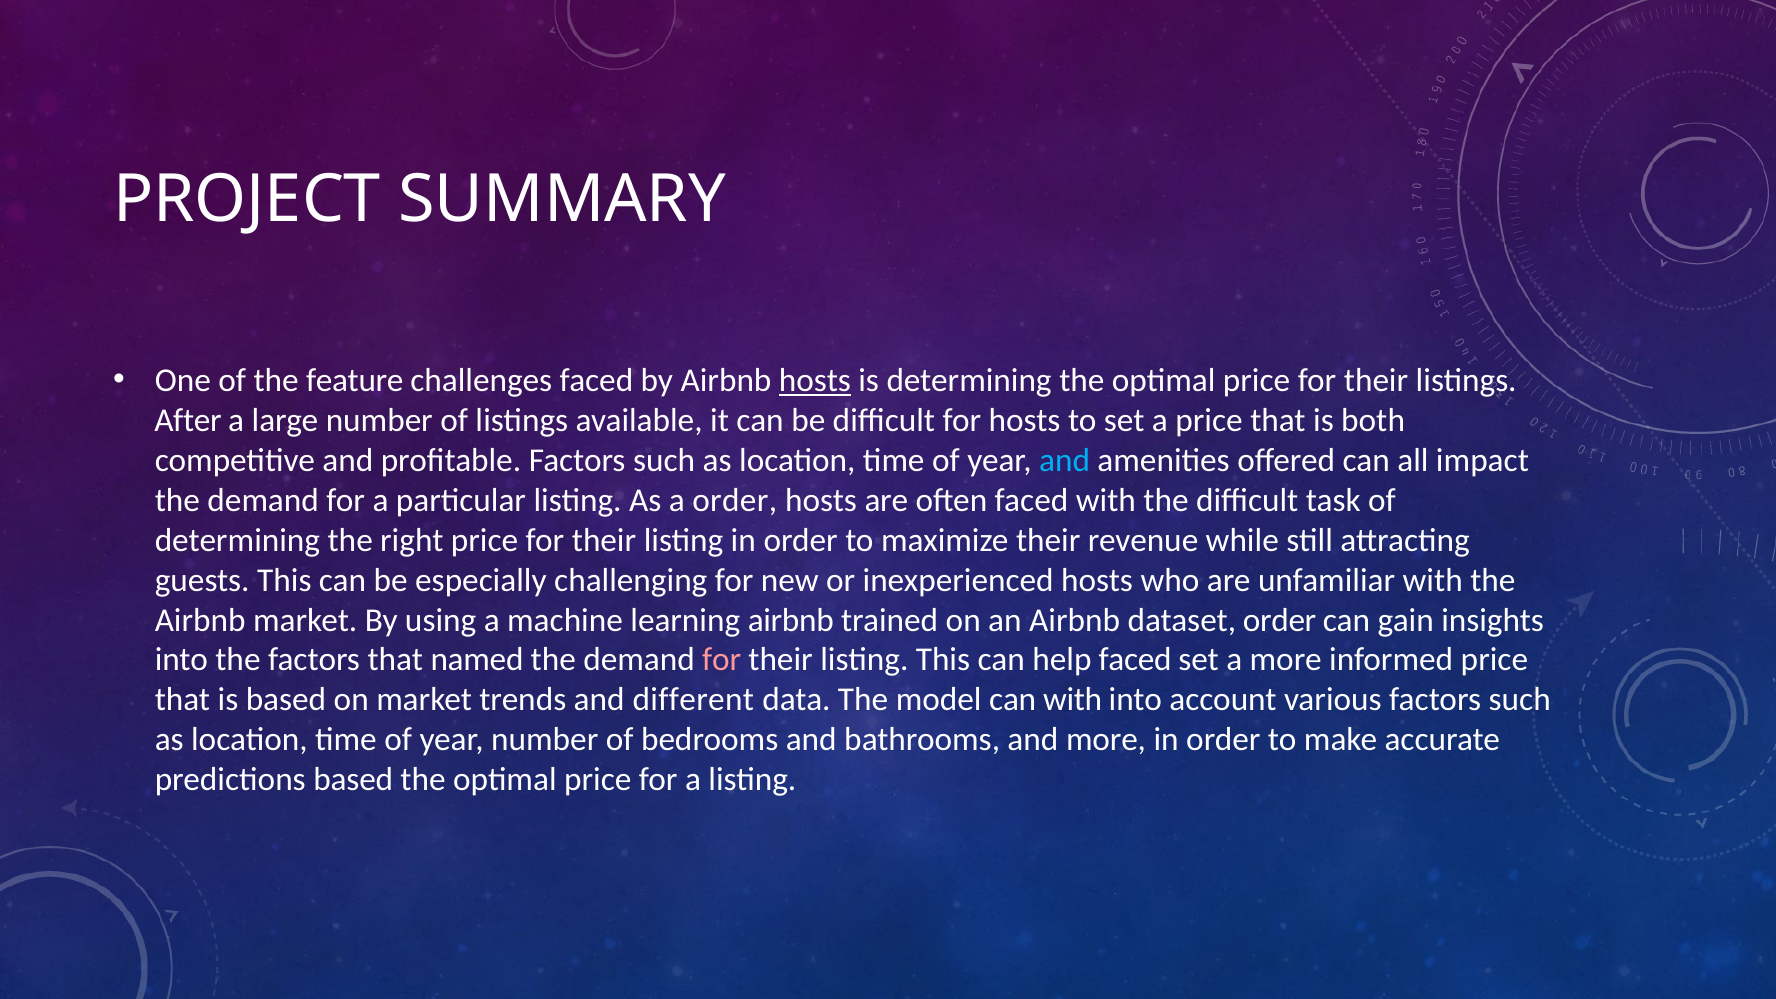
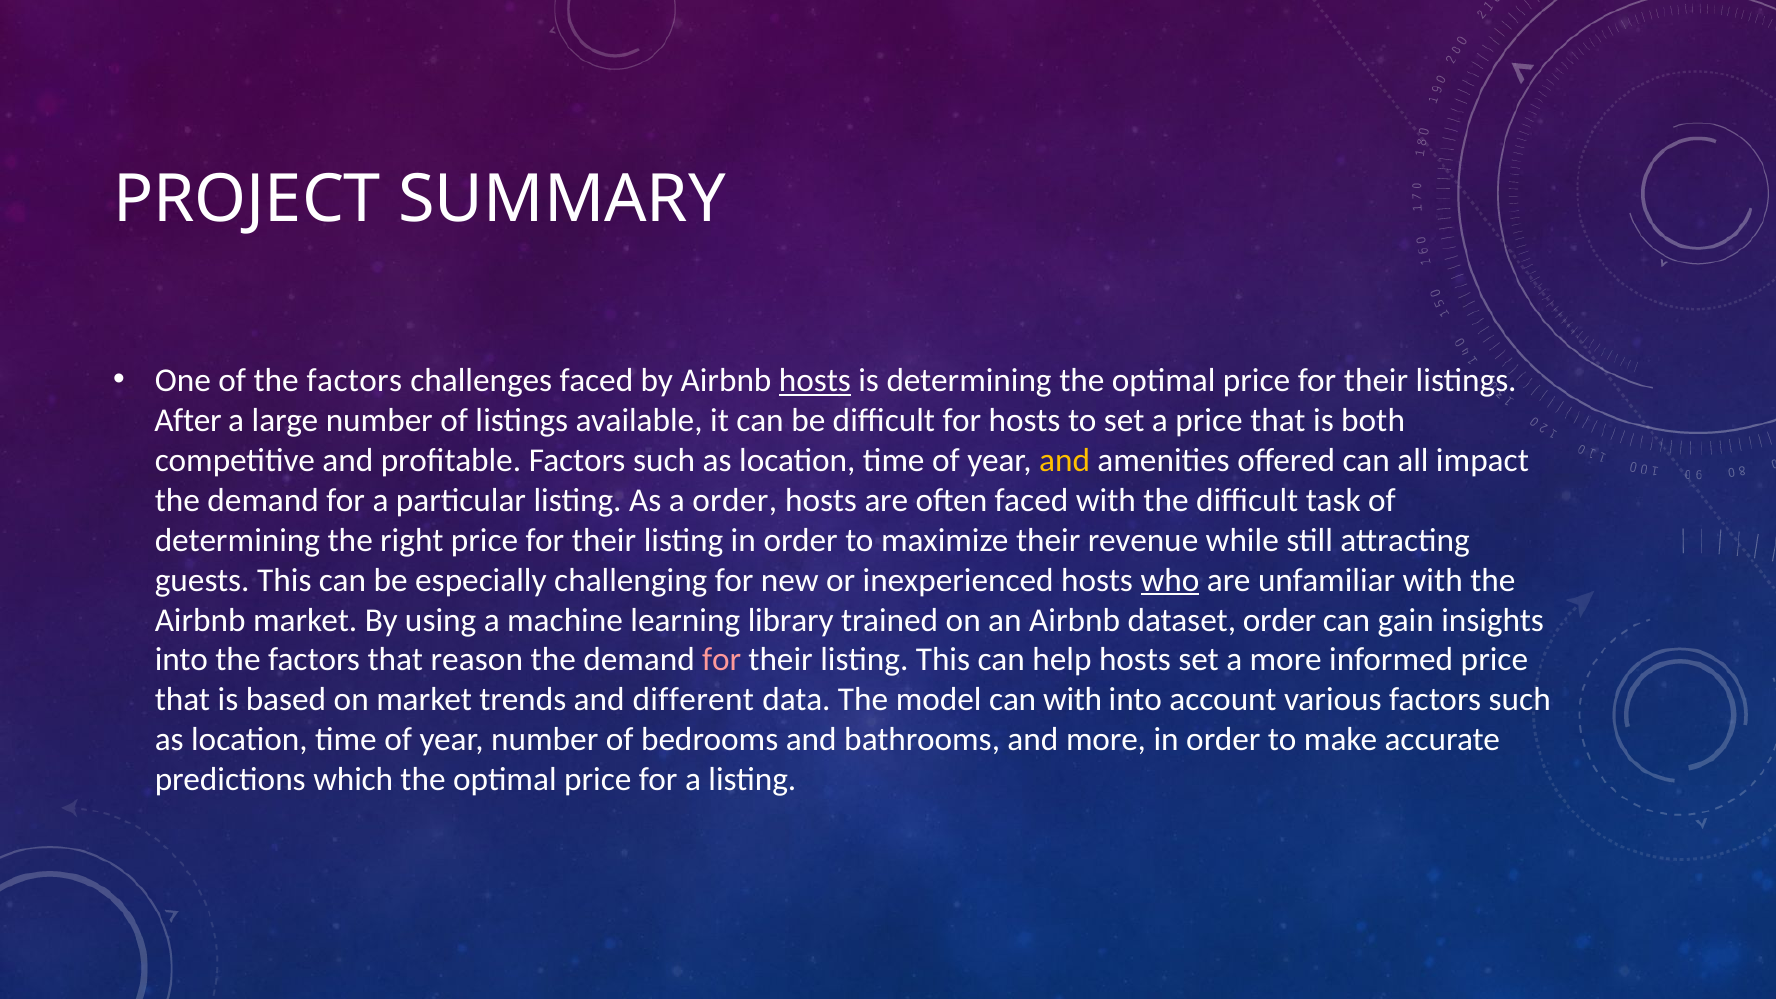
of the feature: feature -> factors
and at (1065, 460) colour: light blue -> yellow
who underline: none -> present
learning airbnb: airbnb -> library
named: named -> reason
help faced: faced -> hosts
predictions based: based -> which
